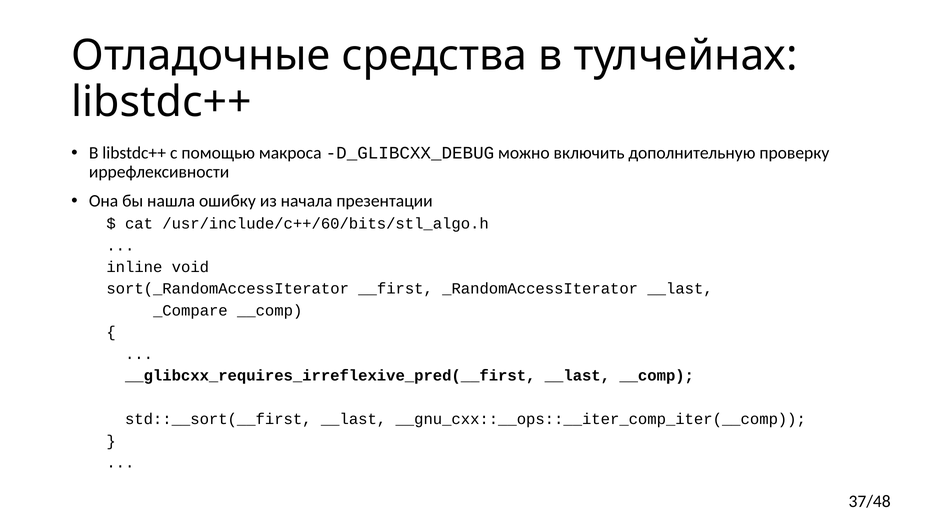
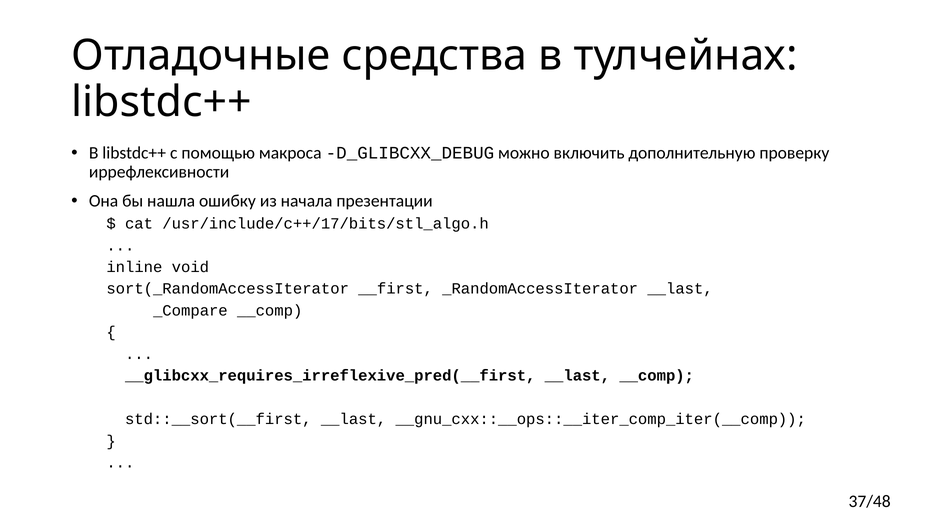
/usr/include/c++/60/bits/stl_algo.h: /usr/include/c++/60/bits/stl_algo.h -> /usr/include/c++/17/bits/stl_algo.h
